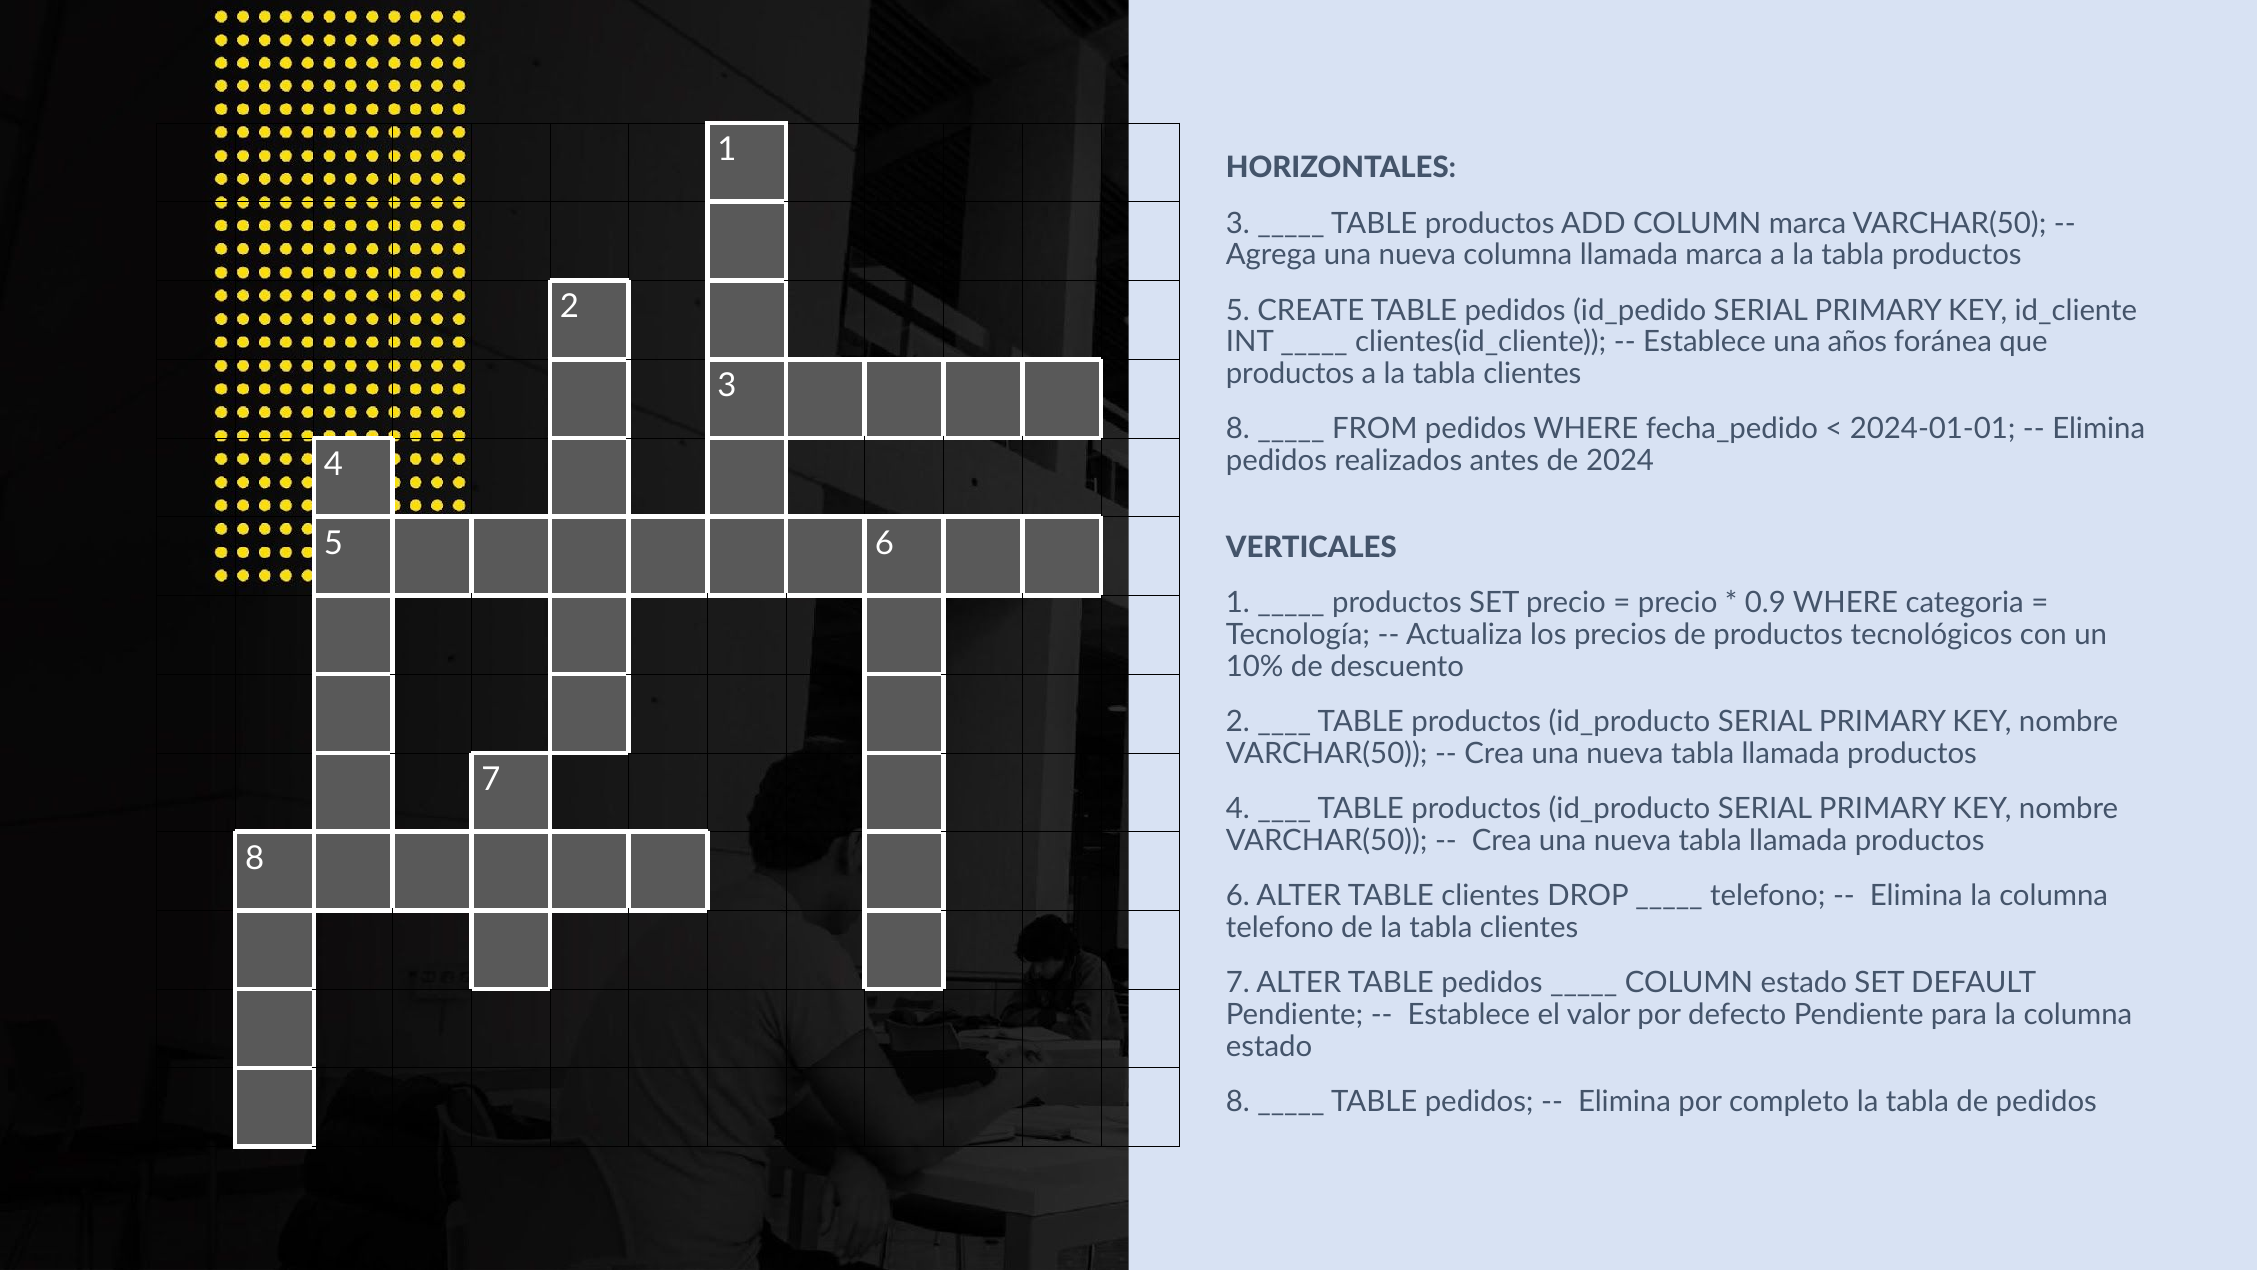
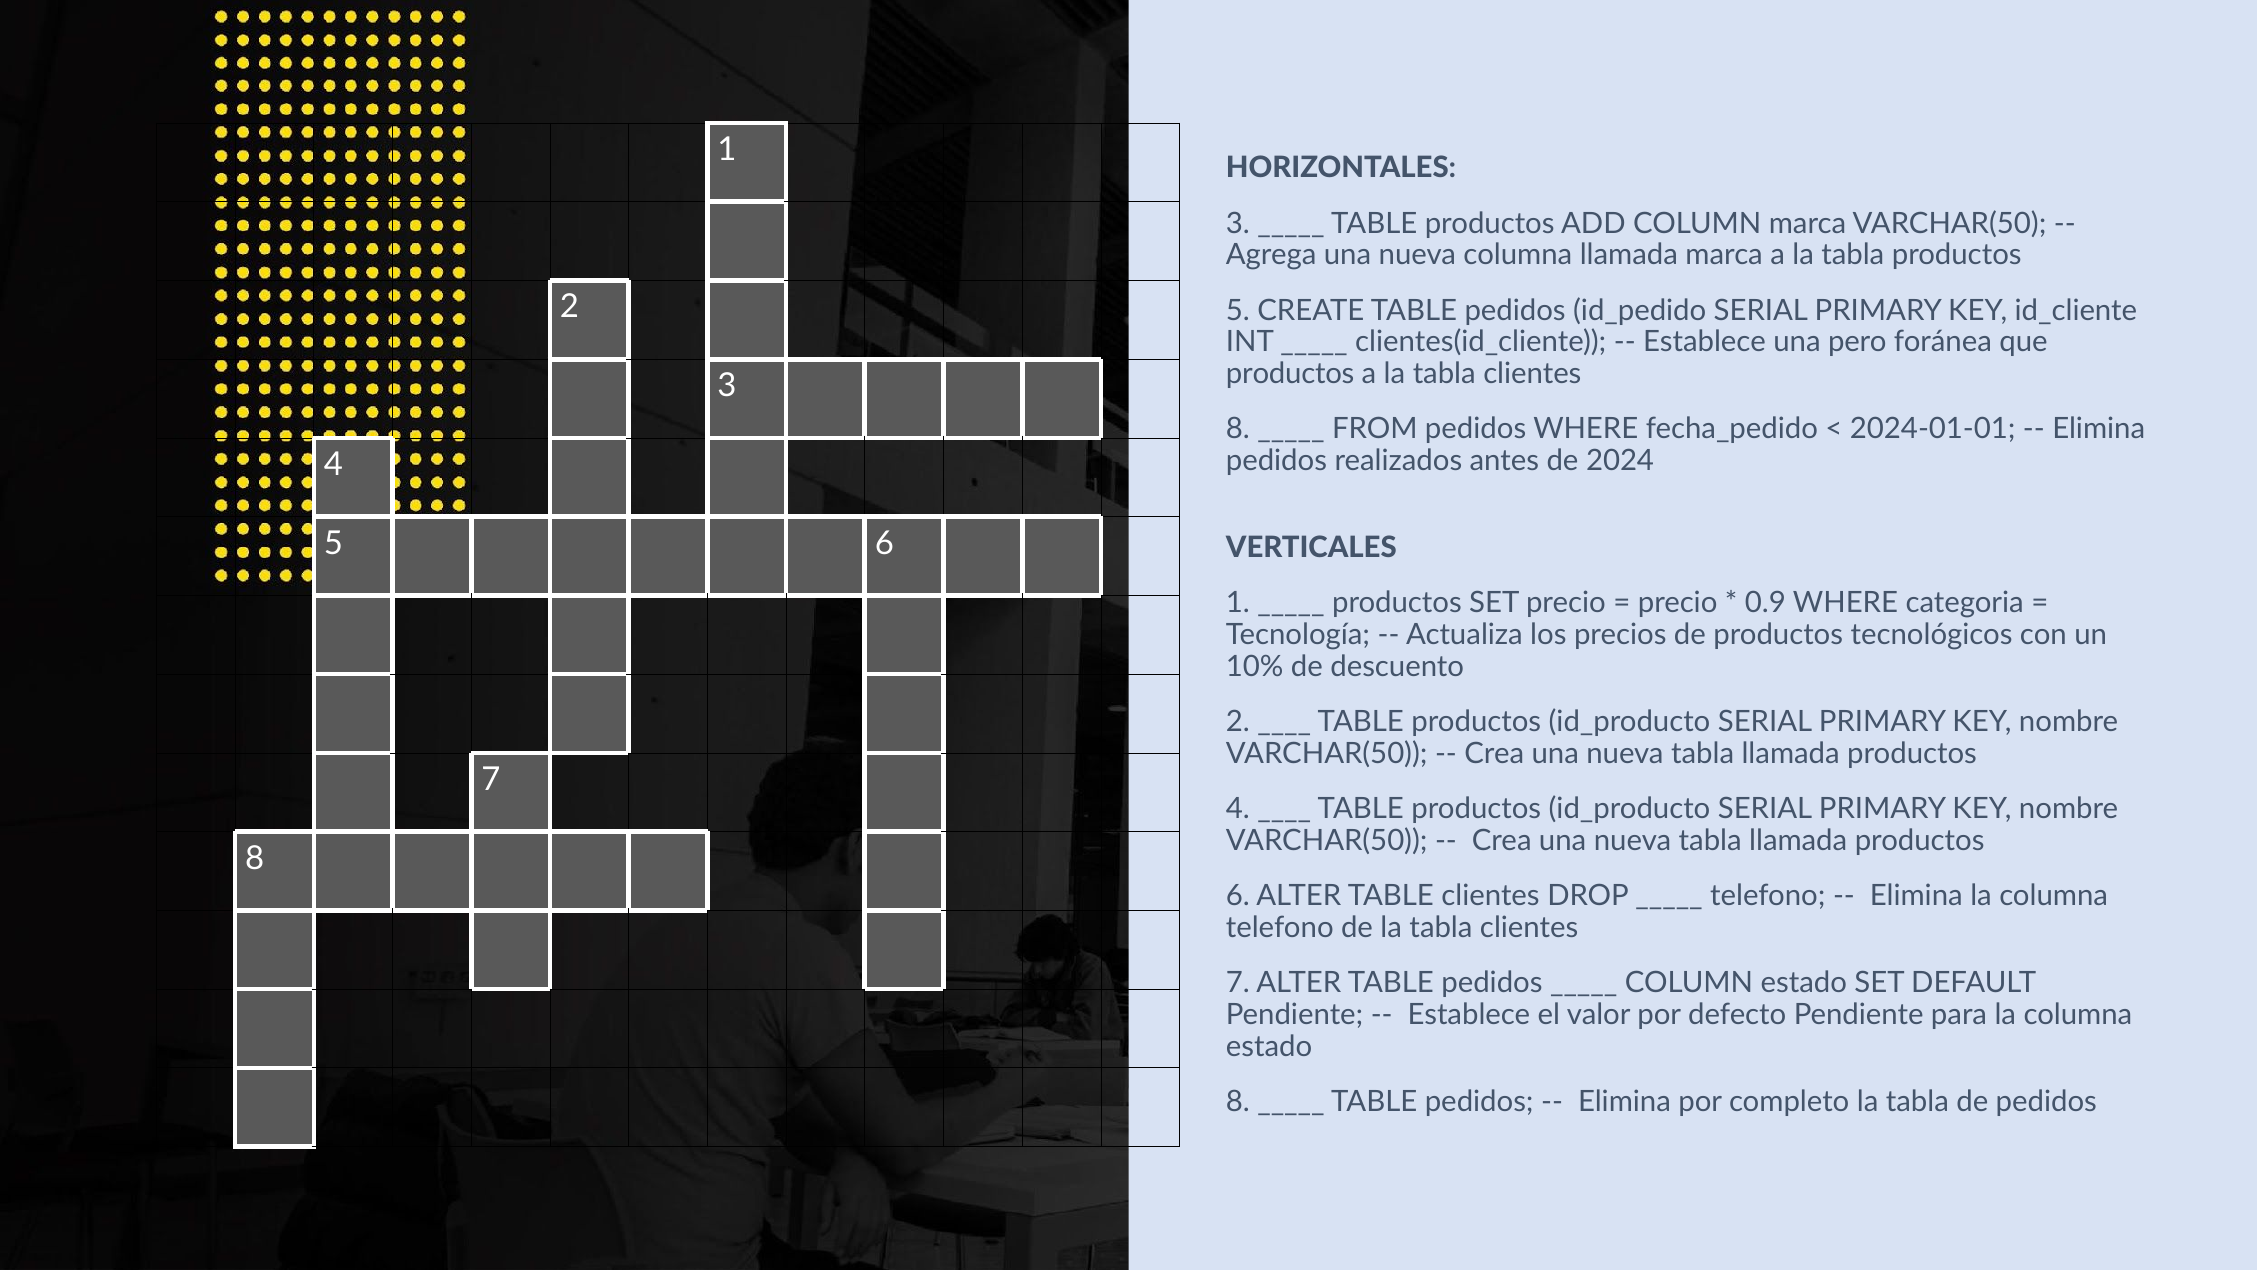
años: años -> pero
